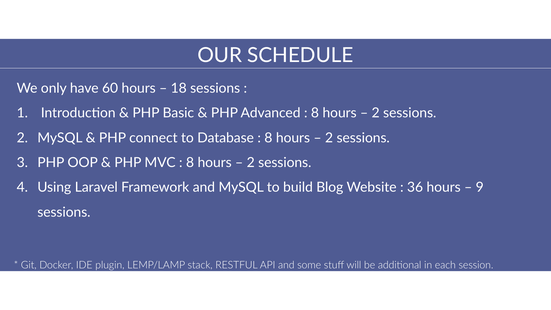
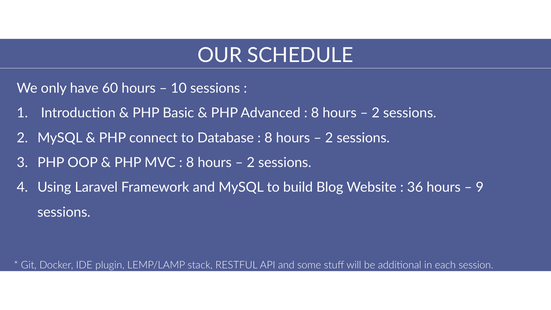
18: 18 -> 10
